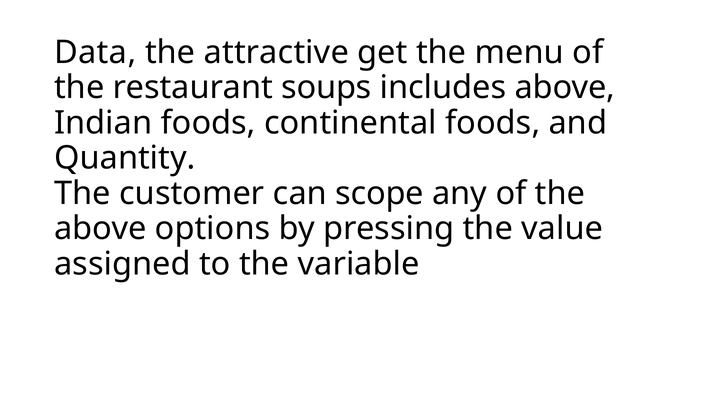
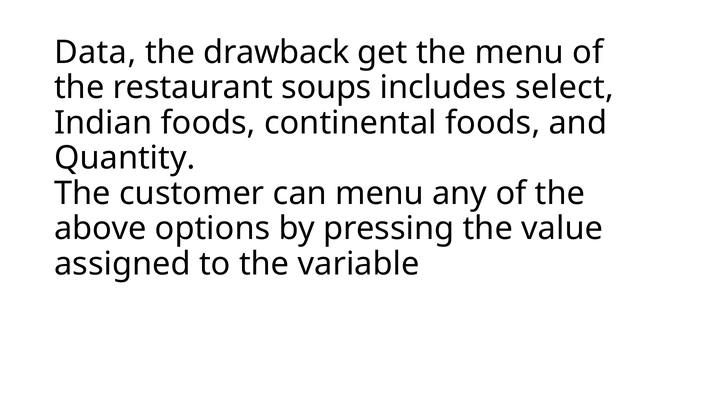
attractive: attractive -> drawback
includes above: above -> select
can scope: scope -> menu
